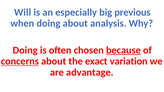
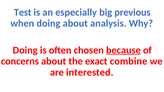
Will: Will -> Test
concerns underline: present -> none
variation: variation -> combine
advantage: advantage -> interested
